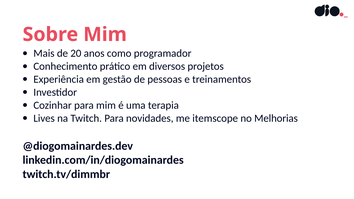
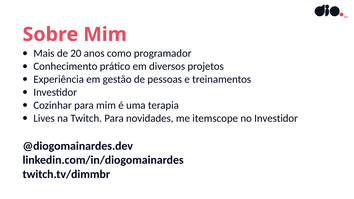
no Melhorias: Melhorias -> Investidor
